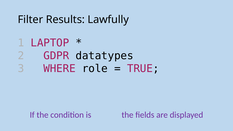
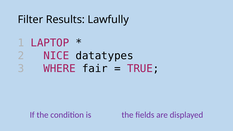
GDPR: GDPR -> NICE
role: role -> fair
